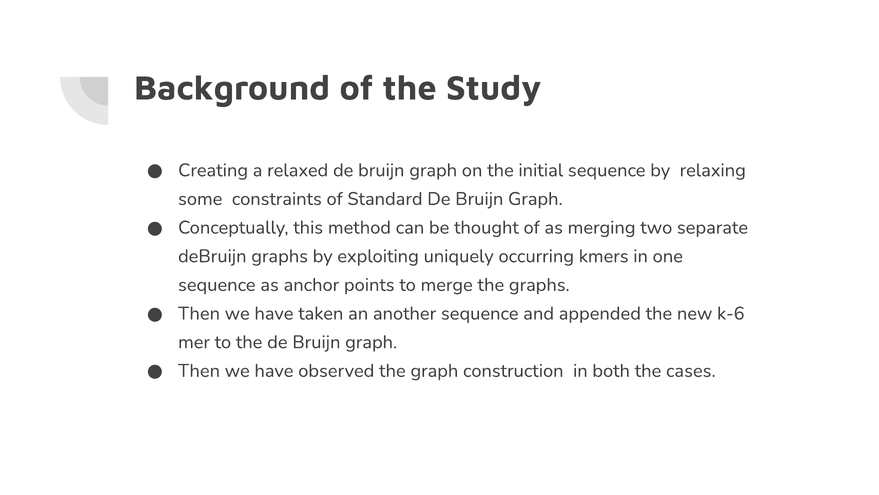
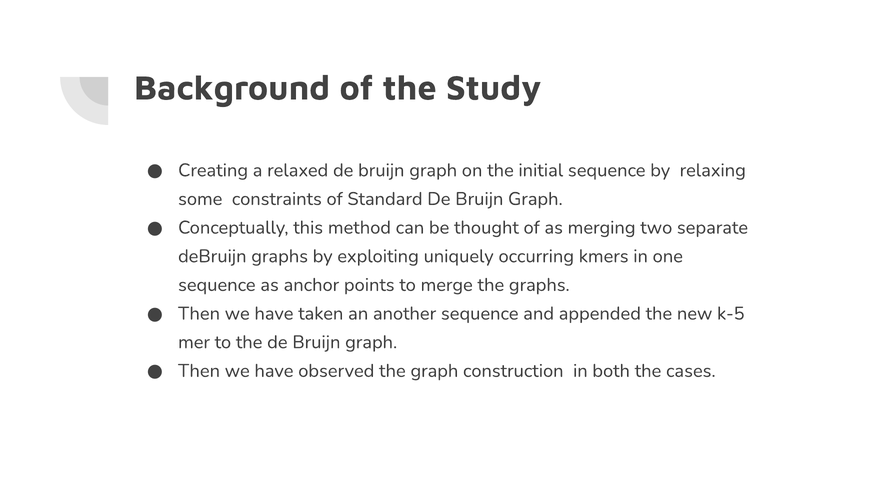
k-6: k-6 -> k-5
